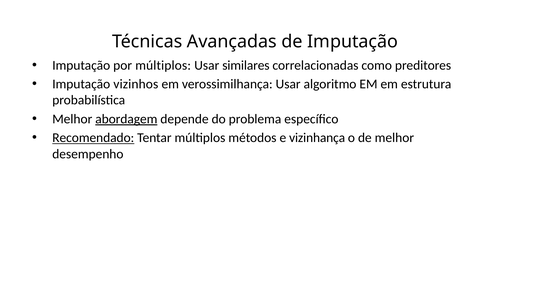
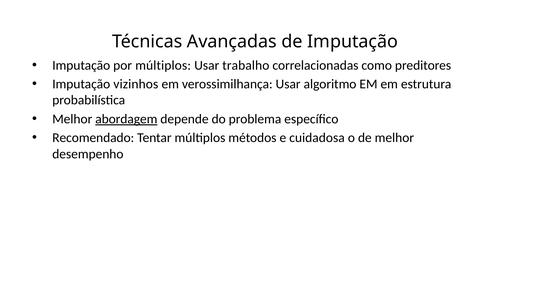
similares: similares -> trabalho
Recomendado underline: present -> none
vizinhança: vizinhança -> cuidadosa
